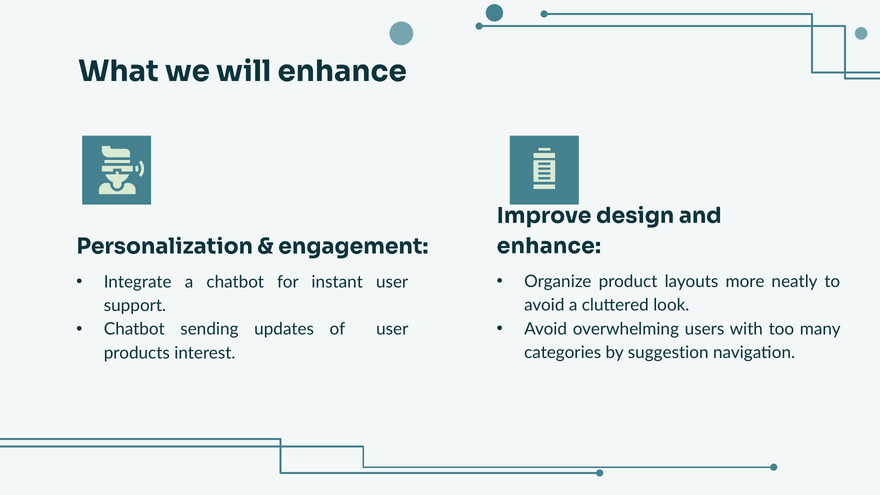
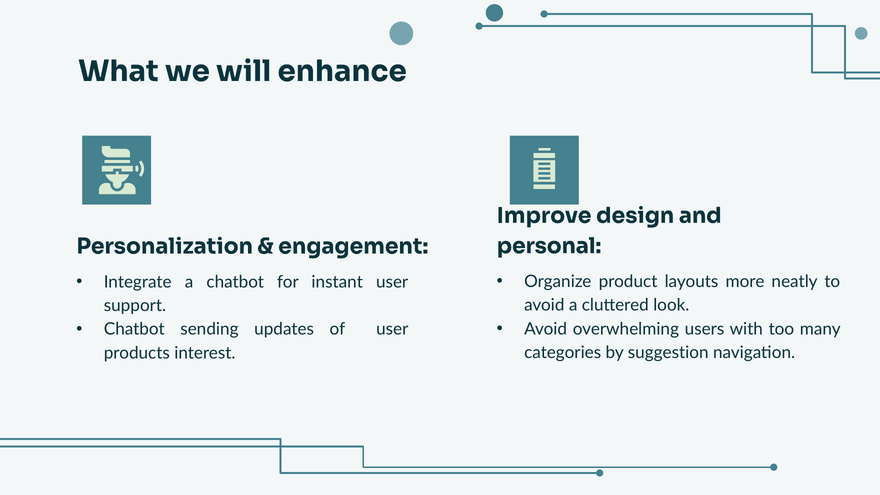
enhance at (549, 246): enhance -> personal
